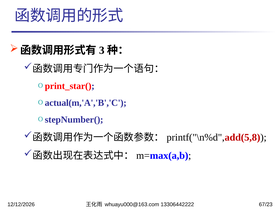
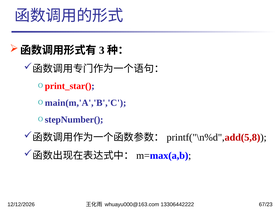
actual(m,'A','B','C: actual(m,'A','B','C -> main(m,'A','B','C
